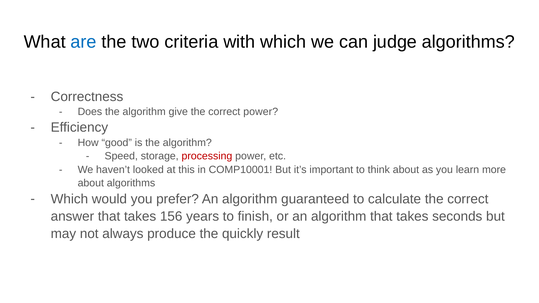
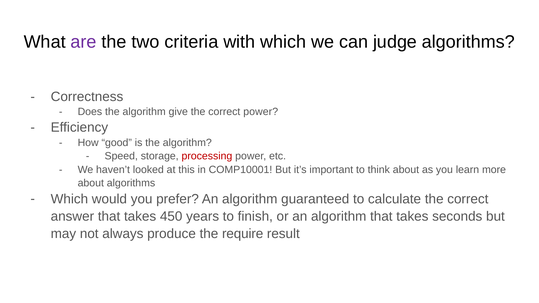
are colour: blue -> purple
156: 156 -> 450
quickly: quickly -> require
